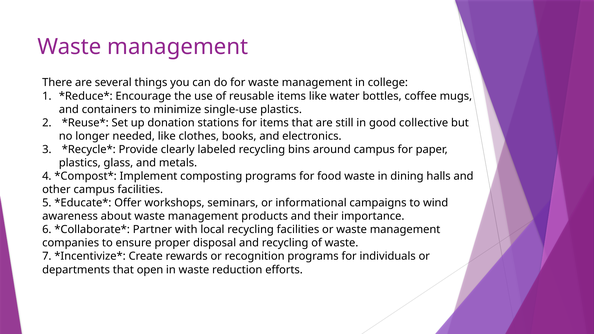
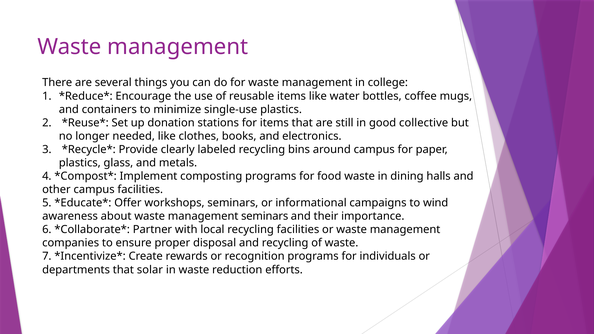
management products: products -> seminars
open: open -> solar
